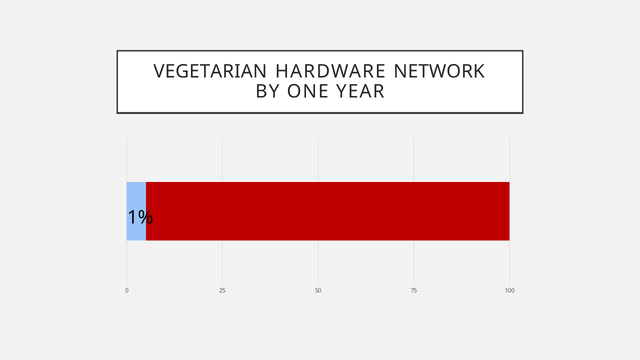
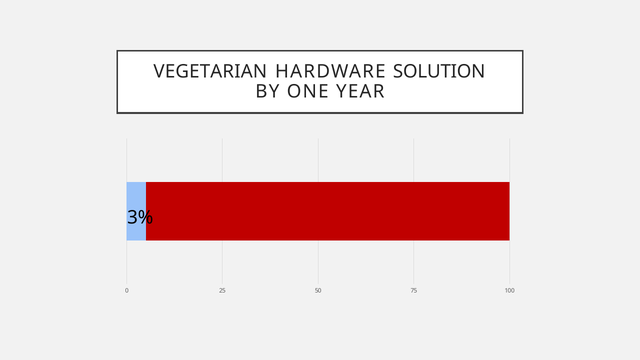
NETWORK: NETWORK -> SOLUTION
1%: 1% -> 3%
